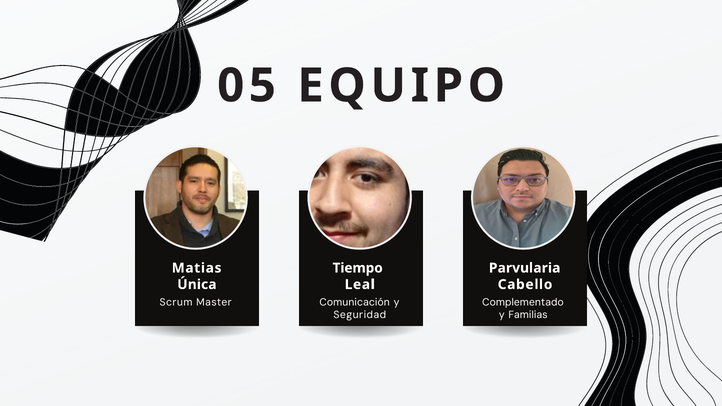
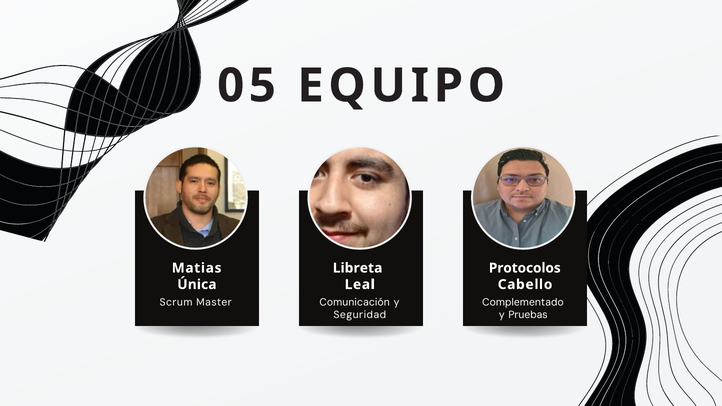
Tiempo: Tiempo -> Libreta
Parvularia: Parvularia -> Protocolos
Familias: Familias -> Pruebas
